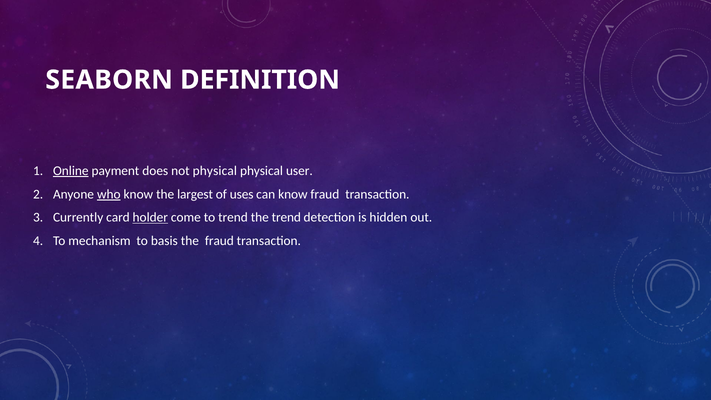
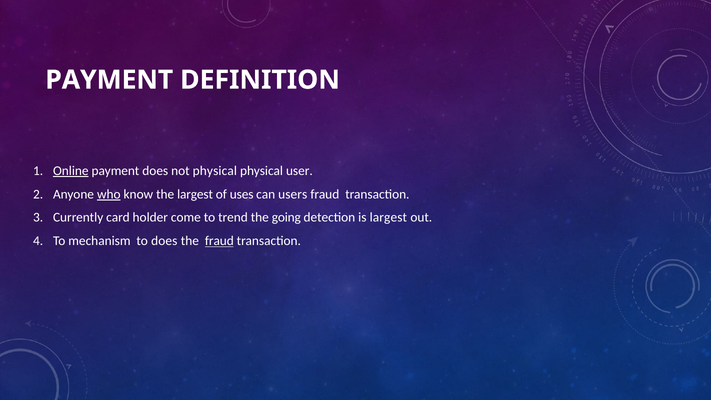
SEABORN at (109, 80): SEABORN -> PAYMENT
can know: know -> users
holder underline: present -> none
the trend: trend -> going
is hidden: hidden -> largest
to basis: basis -> does
fraud at (219, 241) underline: none -> present
